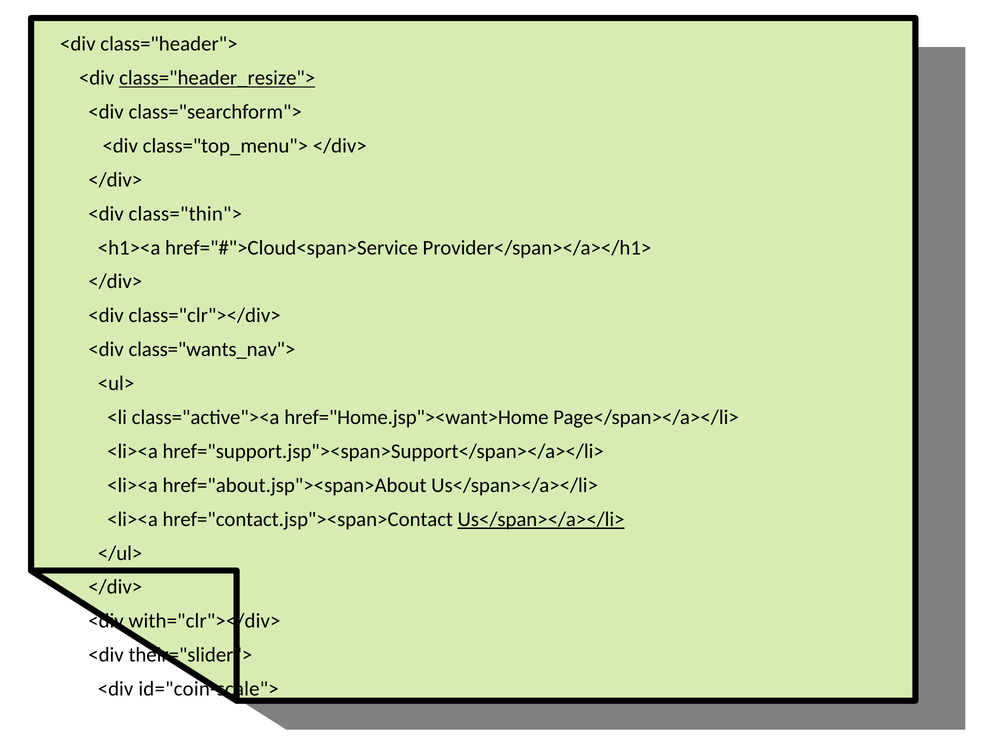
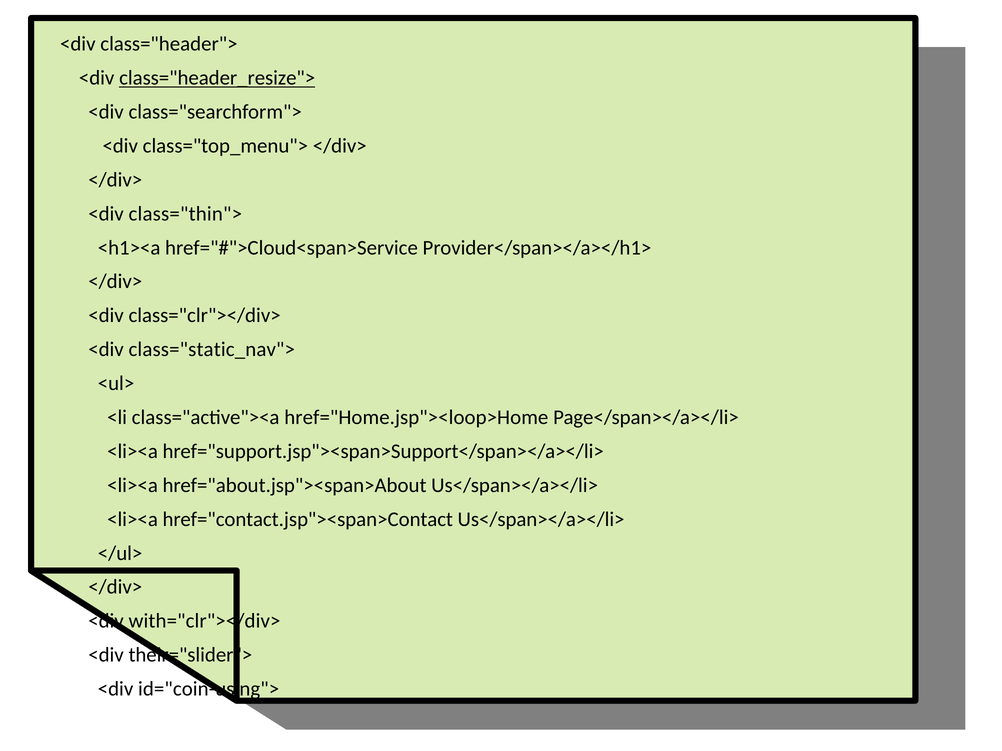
class="wants_nav">: class="wants_nav"> -> class="static_nav">
href="Home.jsp"><want>Home: href="Home.jsp"><want>Home -> href="Home.jsp"><loop>Home
Us</span></a></li> at (541, 520) underline: present -> none
id="coin-scale">: id="coin-scale"> -> id="coin-using">
